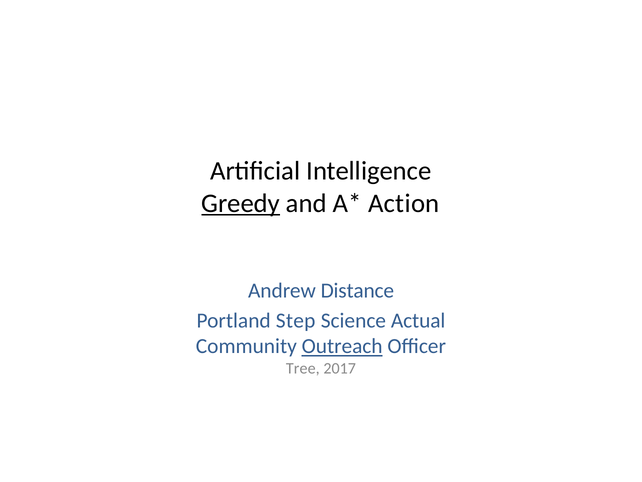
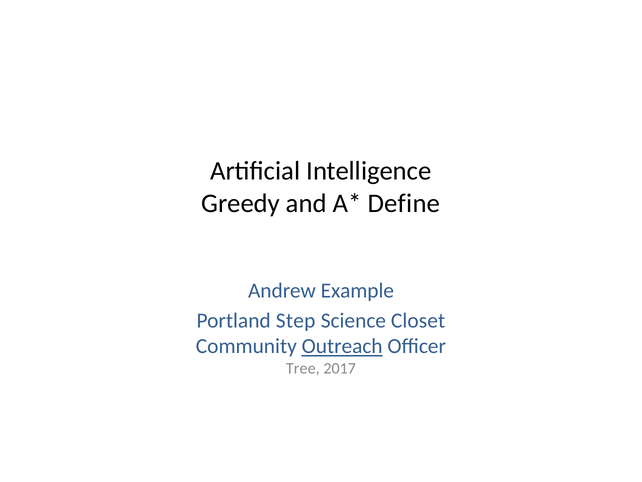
Greedy underline: present -> none
Action: Action -> Define
Distance: Distance -> Example
Actual: Actual -> Closet
